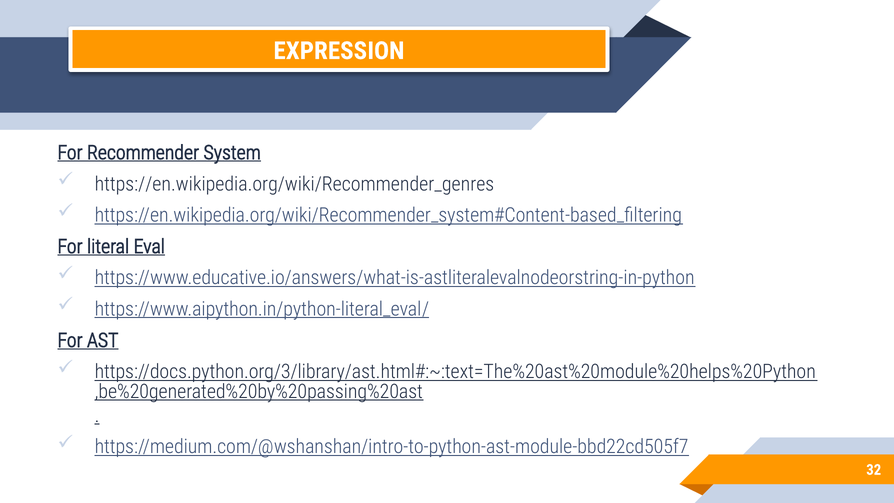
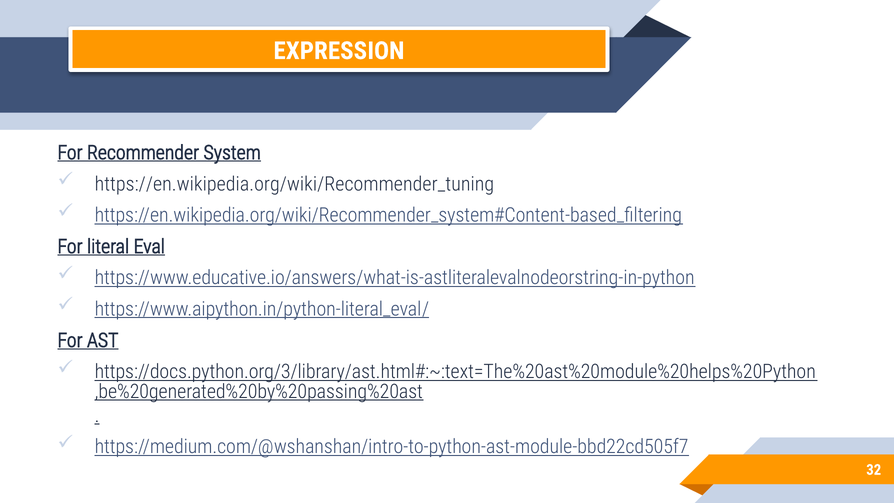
https://en.wikipedia.org/wiki/Recommender_genres: https://en.wikipedia.org/wiki/Recommender_genres -> https://en.wikipedia.org/wiki/Recommender_tuning
